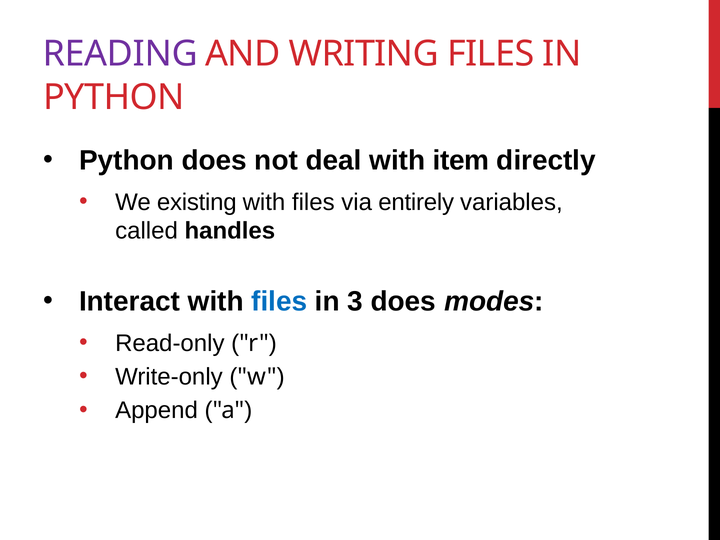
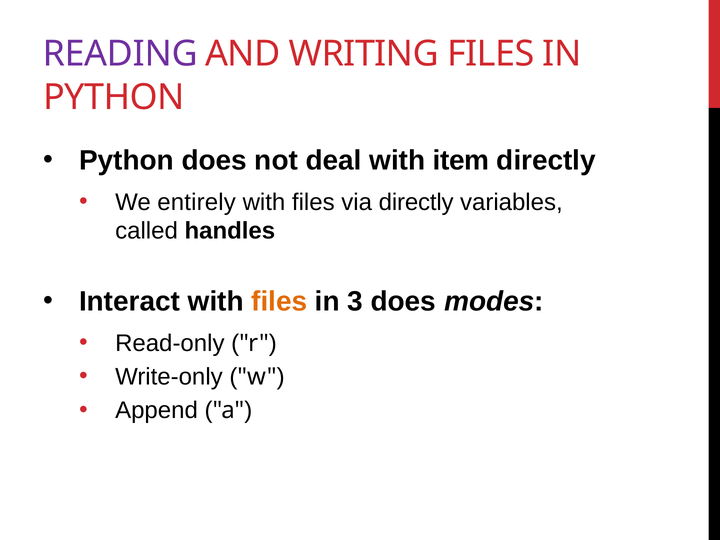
existing: existing -> entirely
via entirely: entirely -> directly
files at (279, 302) colour: blue -> orange
